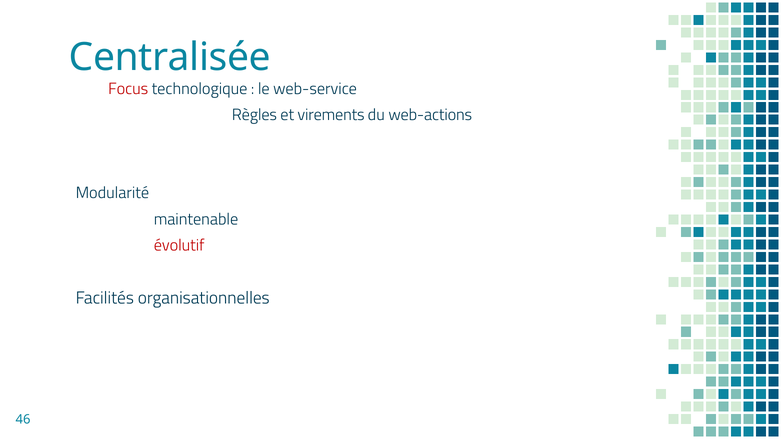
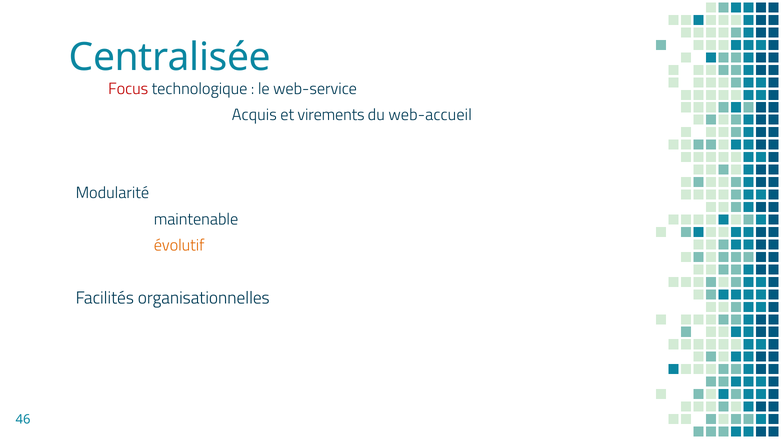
Règles: Règles -> Acquis
web-actions: web-actions -> web-accueil
évolutif colour: red -> orange
